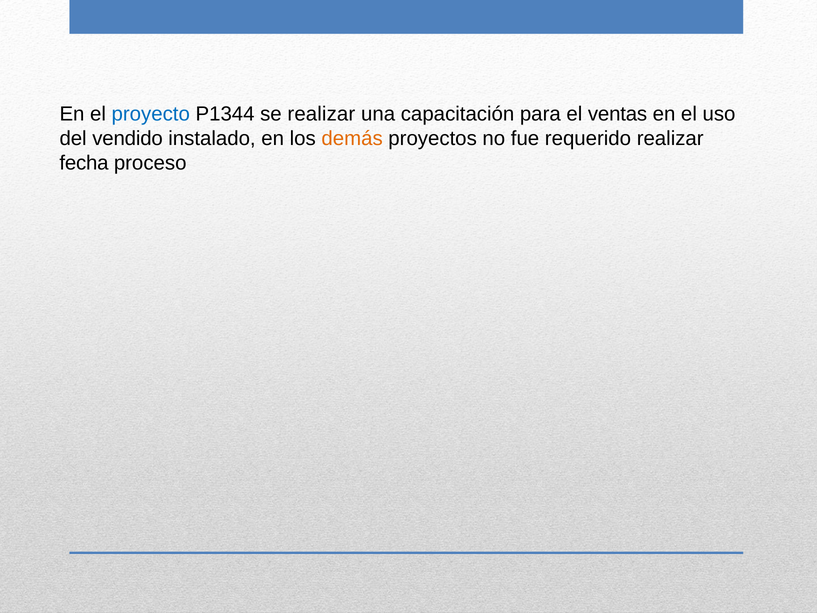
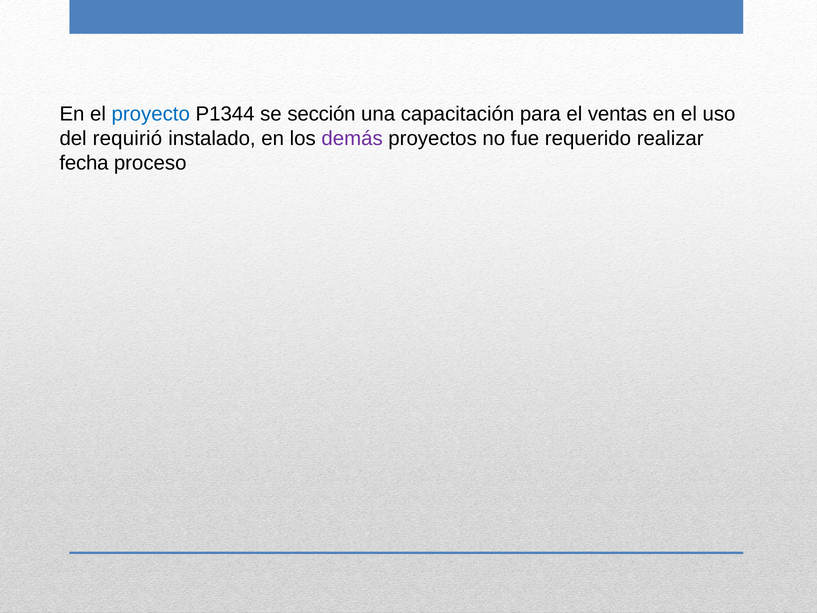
se realizar: realizar -> sección
vendido: vendido -> requirió
demás colour: orange -> purple
